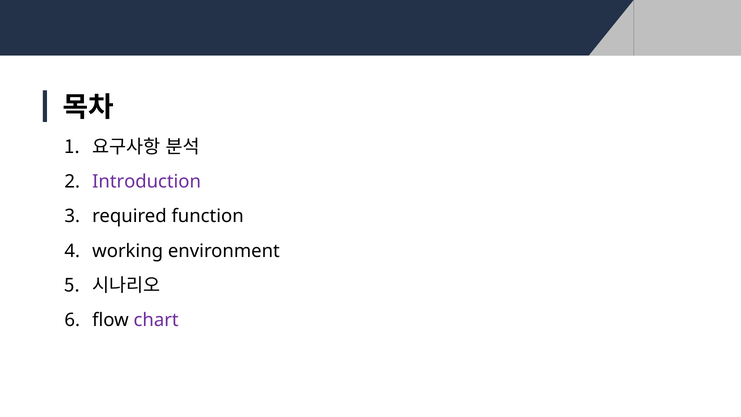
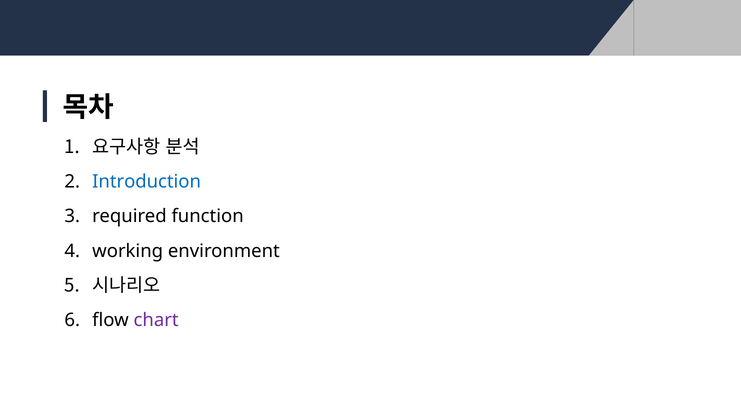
Introduction colour: purple -> blue
